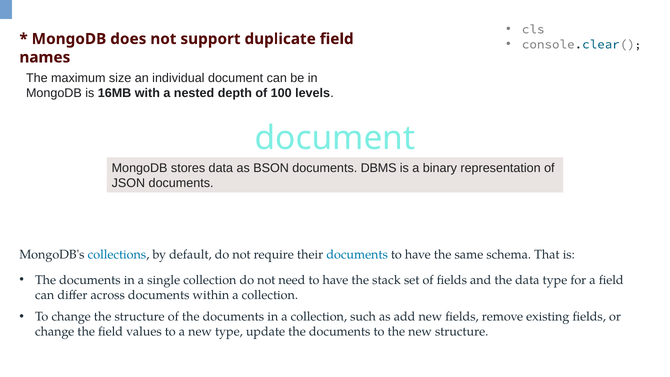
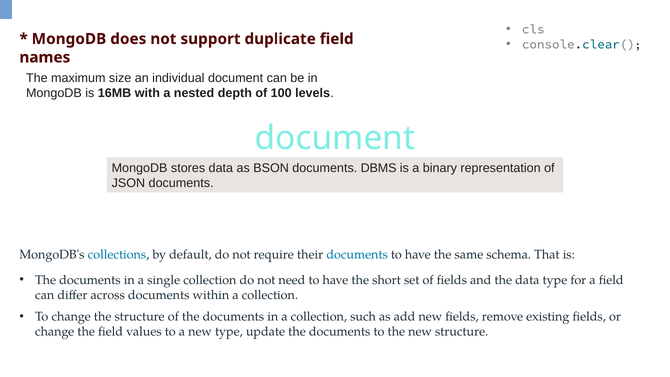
stack: stack -> short
